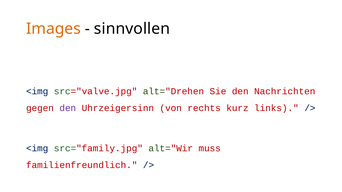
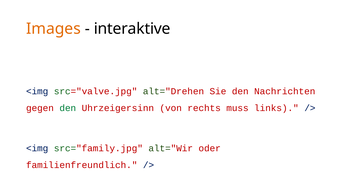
sinnvollen: sinnvollen -> interaktive
den at (68, 108) colour: purple -> green
kurz: kurz -> muss
muss: muss -> oder
